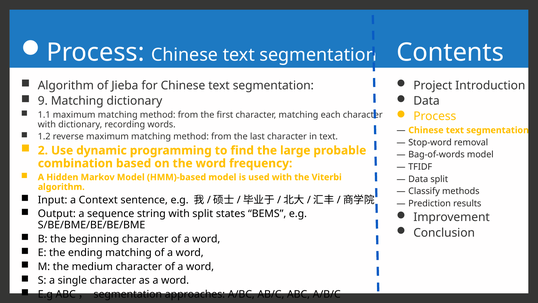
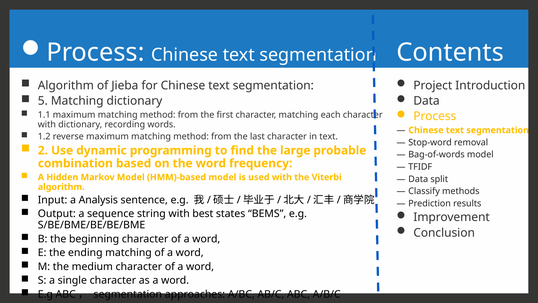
9: 9 -> 5
Context: Context -> Analysis
with split: split -> best
